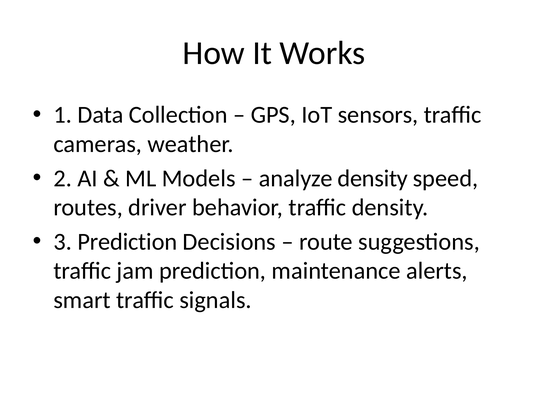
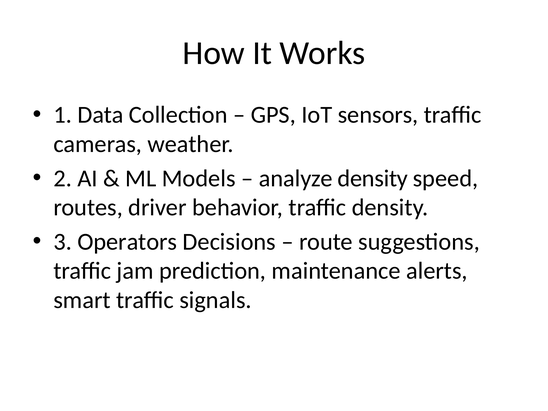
3 Prediction: Prediction -> Operators
